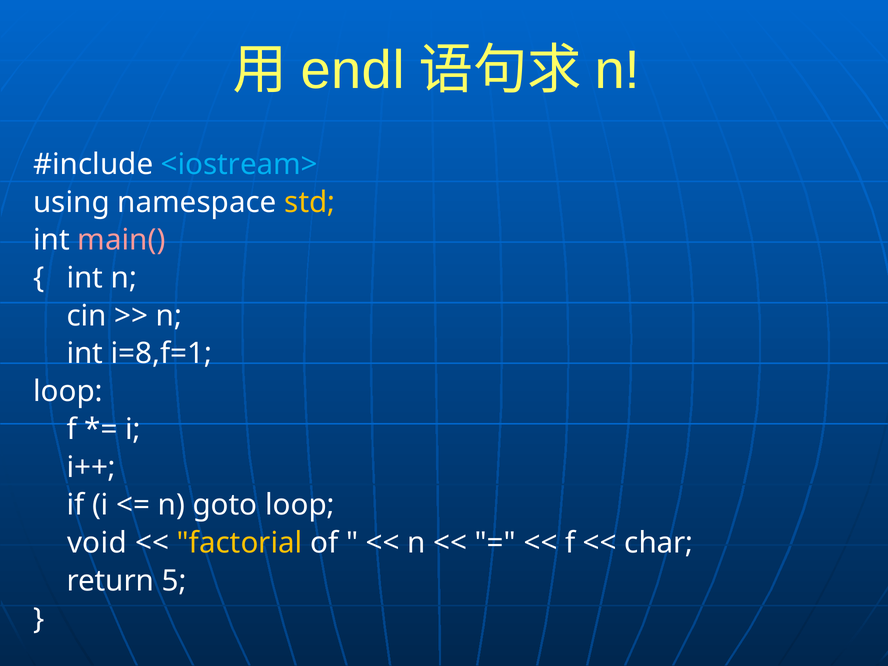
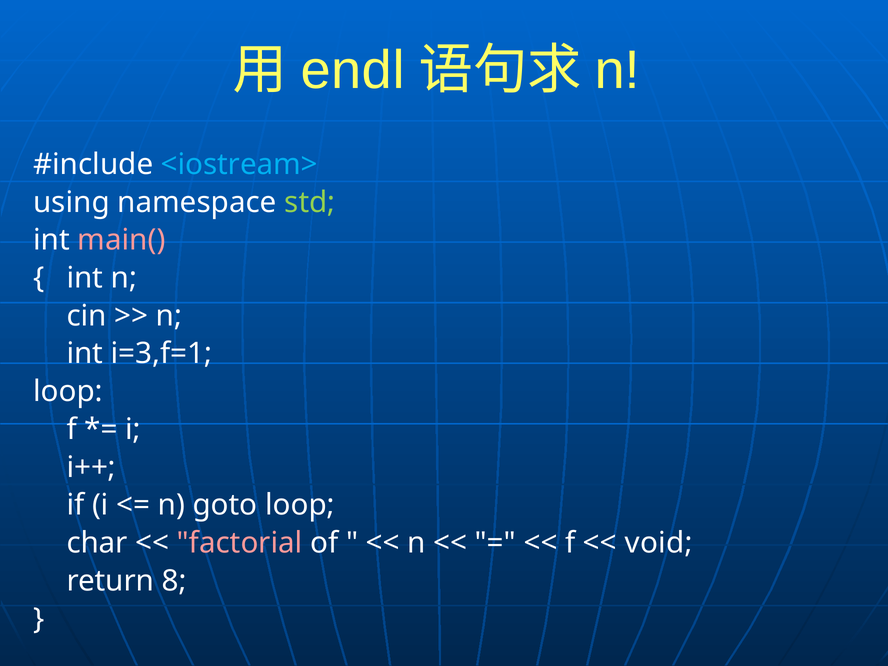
std colour: yellow -> light green
i=8,f=1: i=8,f=1 -> i=3,f=1
void: void -> char
factorial colour: yellow -> pink
char: char -> void
5: 5 -> 8
